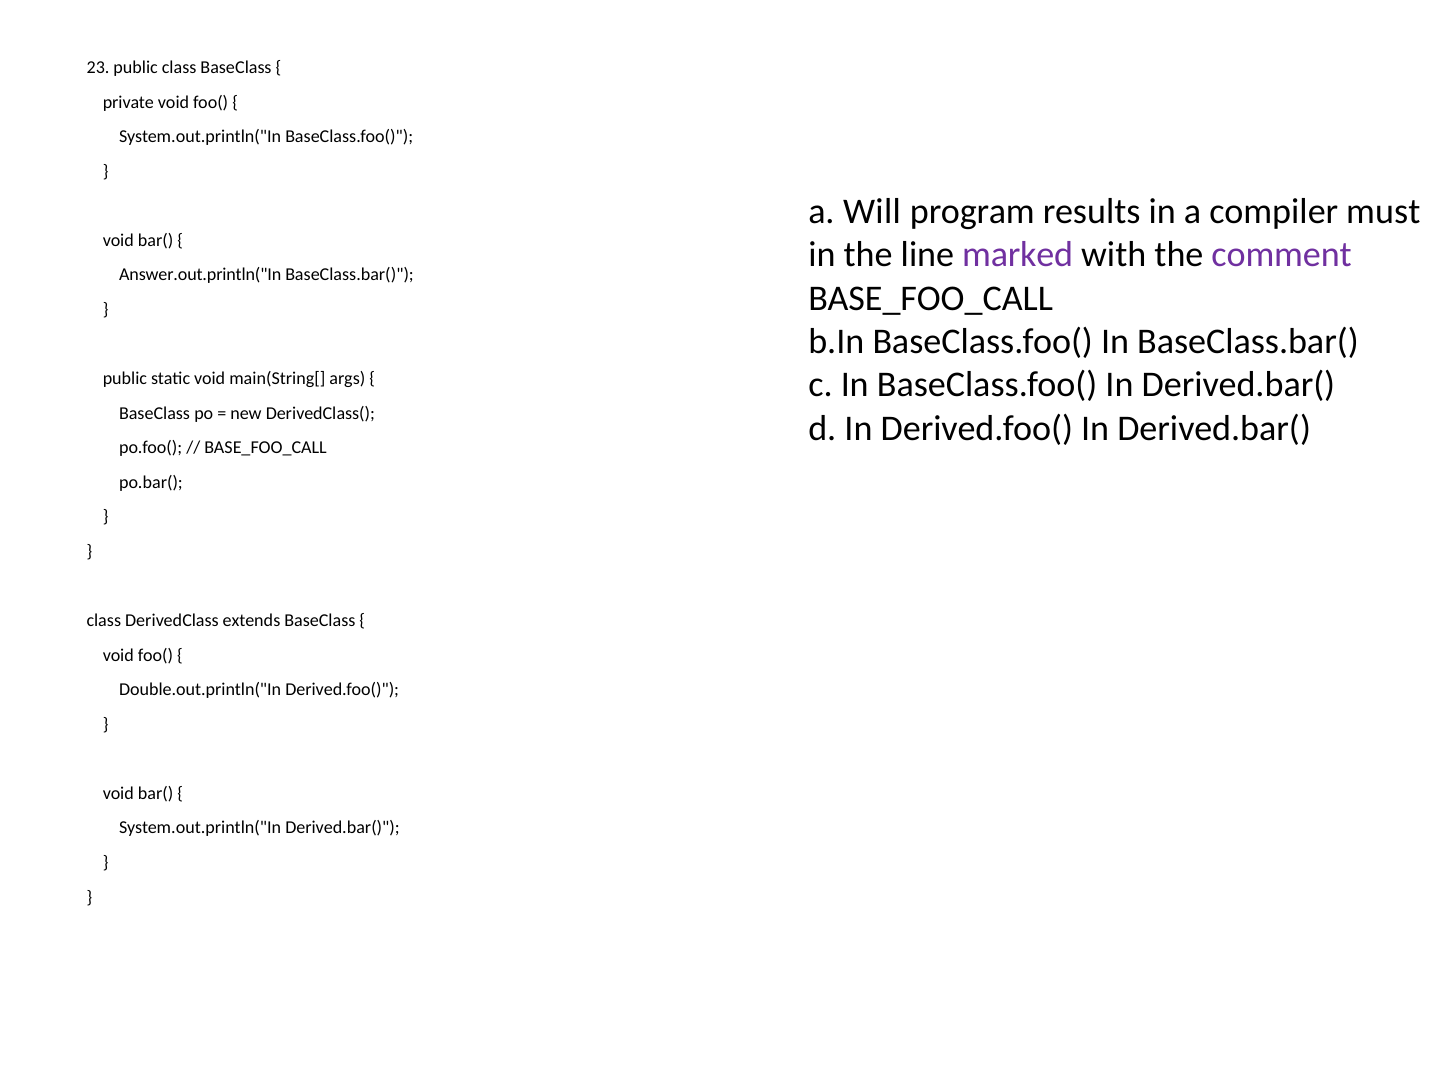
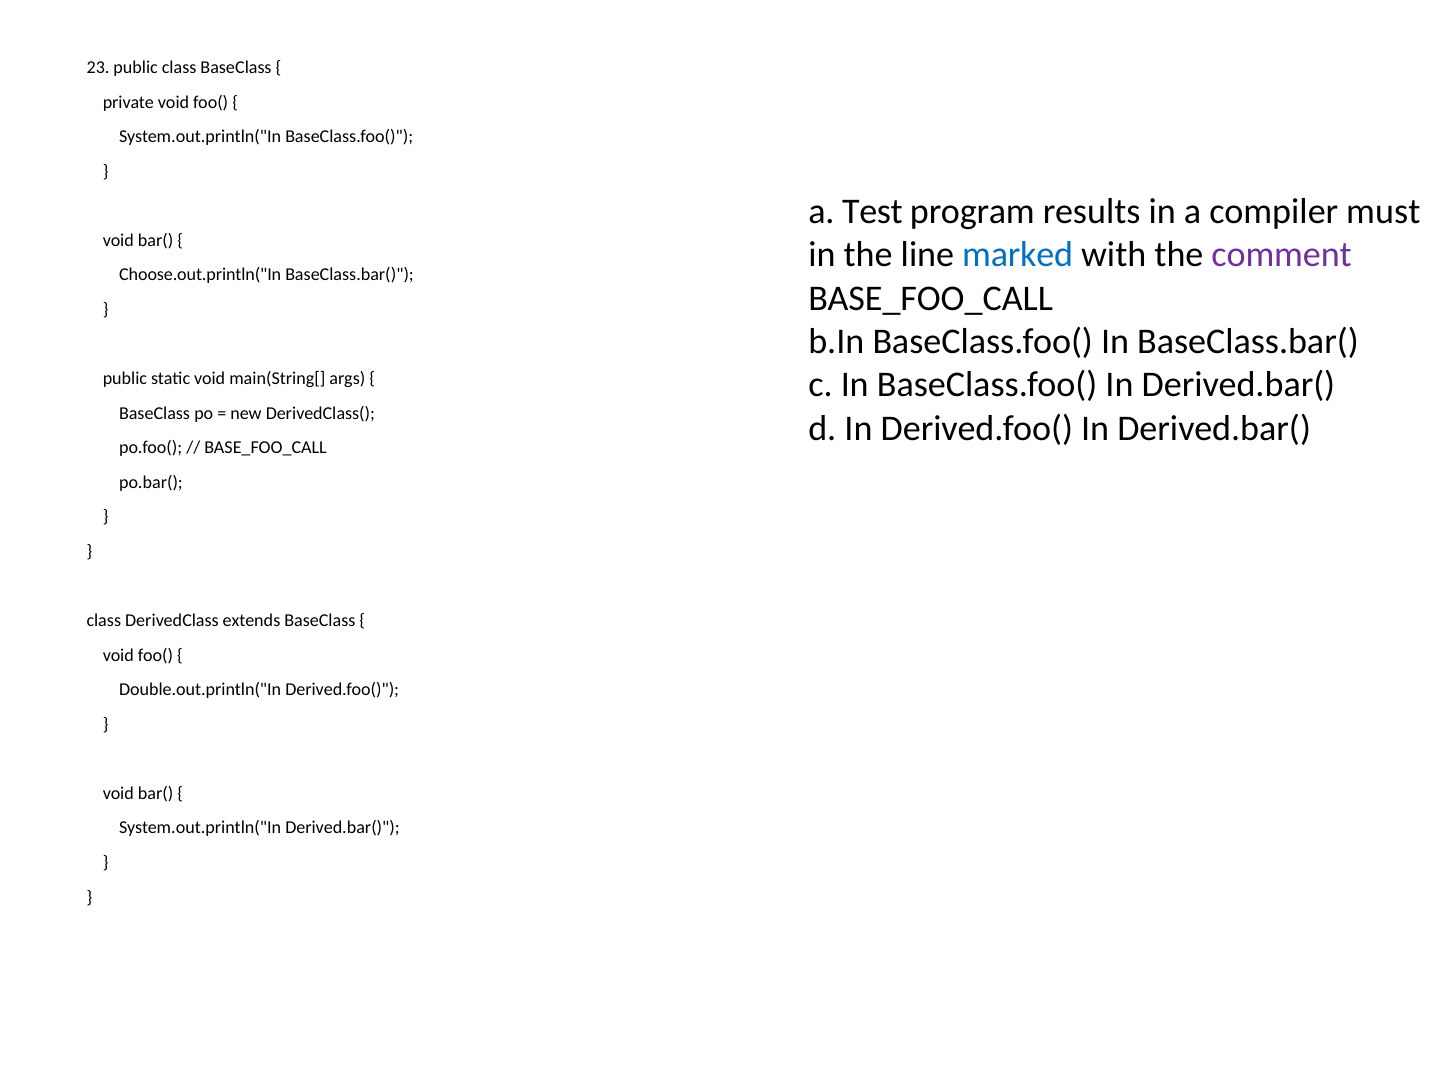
Will: Will -> Test
marked colour: purple -> blue
Answer.out.println("In: Answer.out.println("In -> Choose.out.println("In
